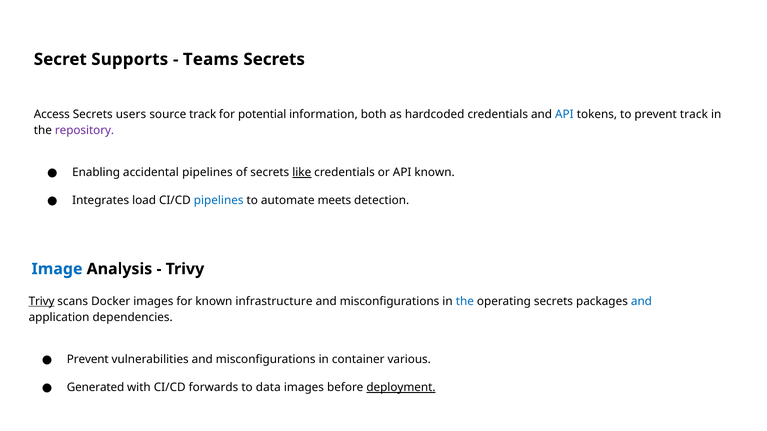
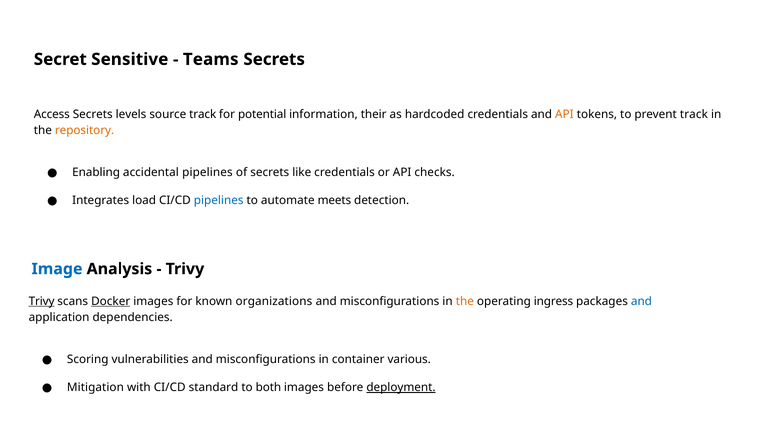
Supports: Supports -> Sensitive
users: users -> levels
both: both -> their
API at (564, 114) colour: blue -> orange
repository colour: purple -> orange
like underline: present -> none
API known: known -> checks
Docker underline: none -> present
infrastructure: infrastructure -> organizations
the at (465, 302) colour: blue -> orange
operating secrets: secrets -> ingress
Prevent at (88, 360): Prevent -> Scoring
Generated: Generated -> Mitigation
forwards: forwards -> standard
data: data -> both
